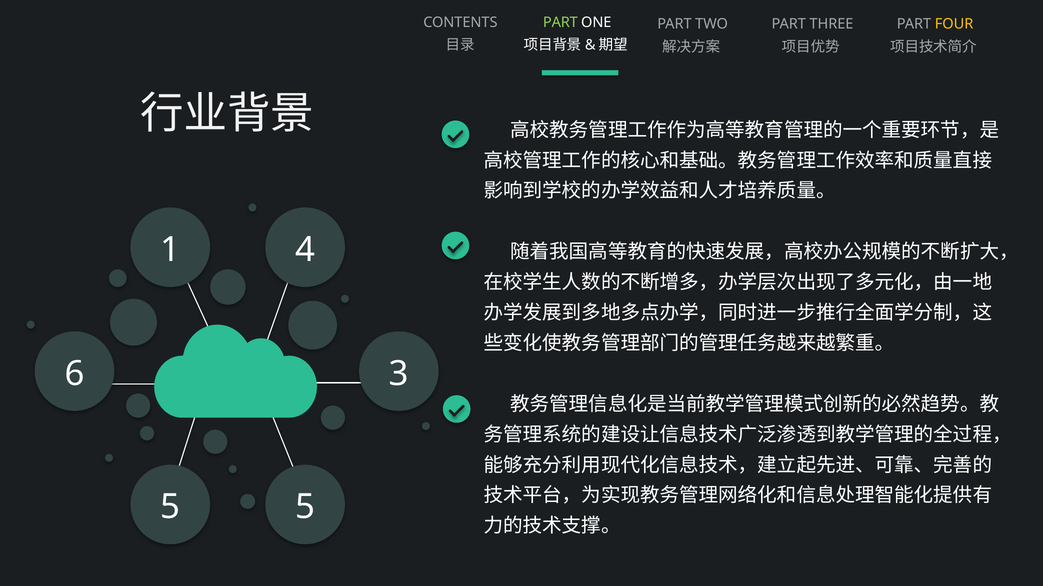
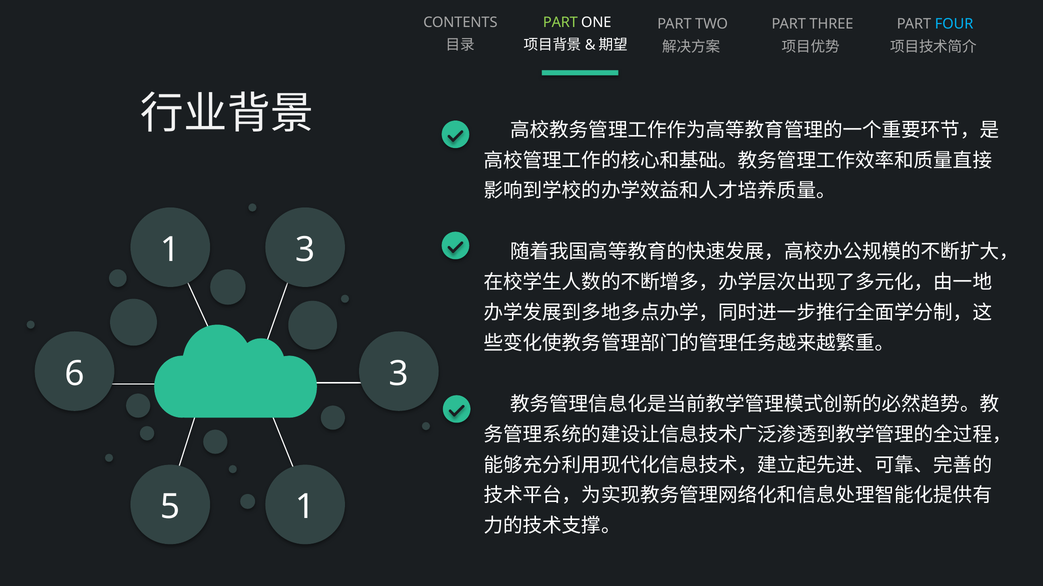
FOUR colour: yellow -> light blue
4 at (305, 250): 4 -> 3
5 5: 5 -> 1
